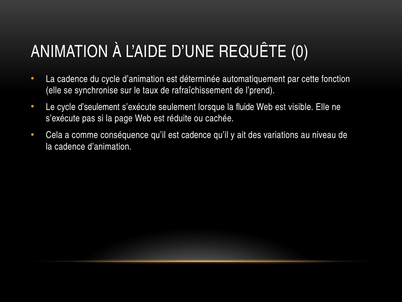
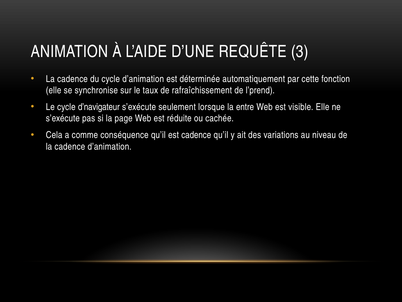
0: 0 -> 3
d’seulement: d’seulement -> d’navigateur
fluide: fluide -> entre
